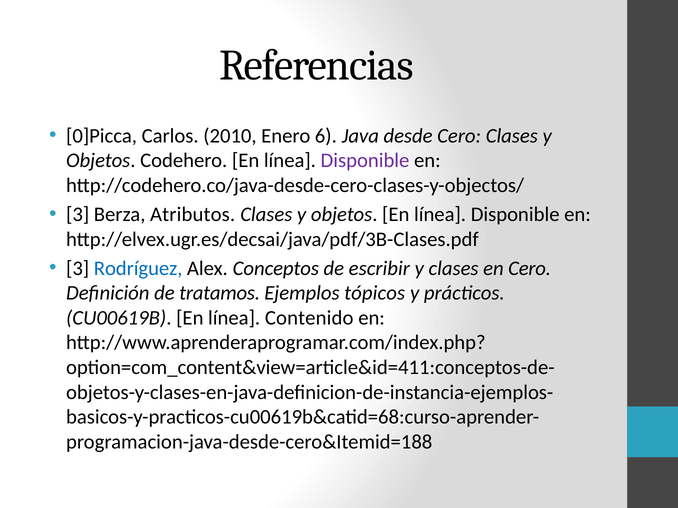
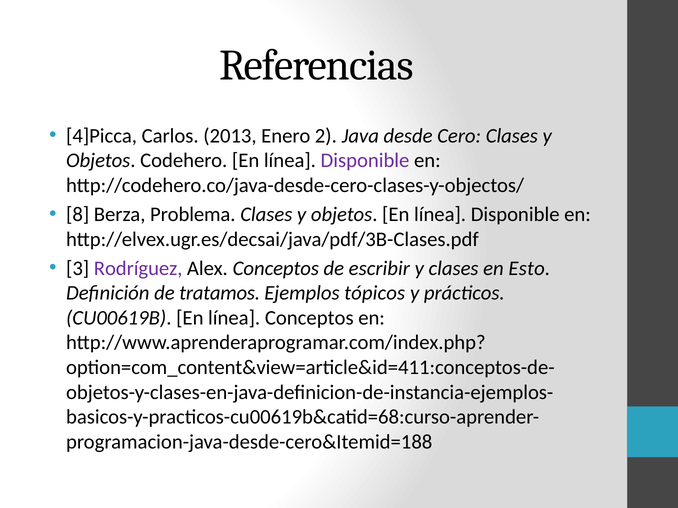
0]Picca: 0]Picca -> 4]Picca
2010: 2010 -> 2013
6: 6 -> 2
3 at (78, 215): 3 -> 8
Atributos: Atributos -> Problema
Rodríguez colour: blue -> purple
en Cero: Cero -> Esto
línea Contenido: Contenido -> Conceptos
